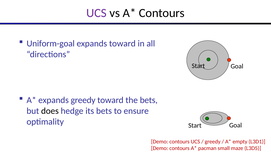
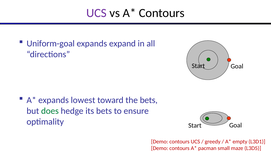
expands toward: toward -> expand
expands greedy: greedy -> lowest
does colour: black -> green
